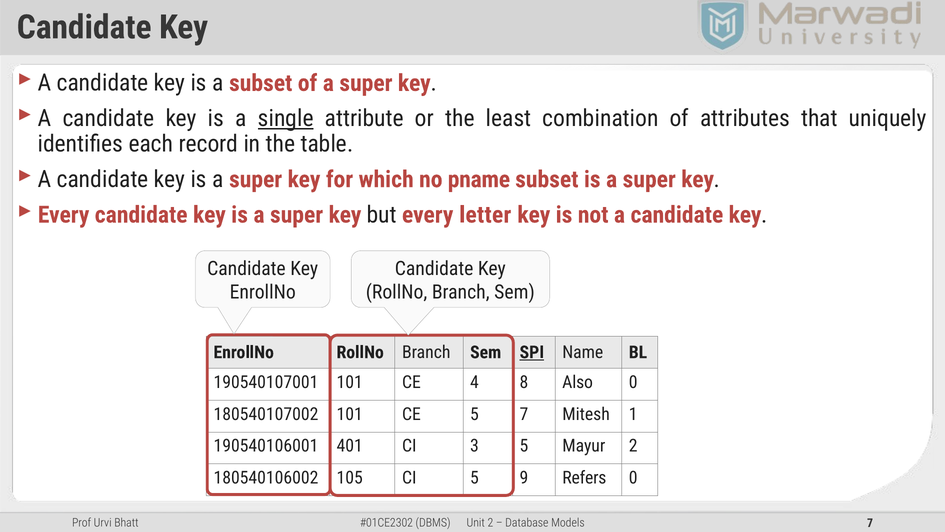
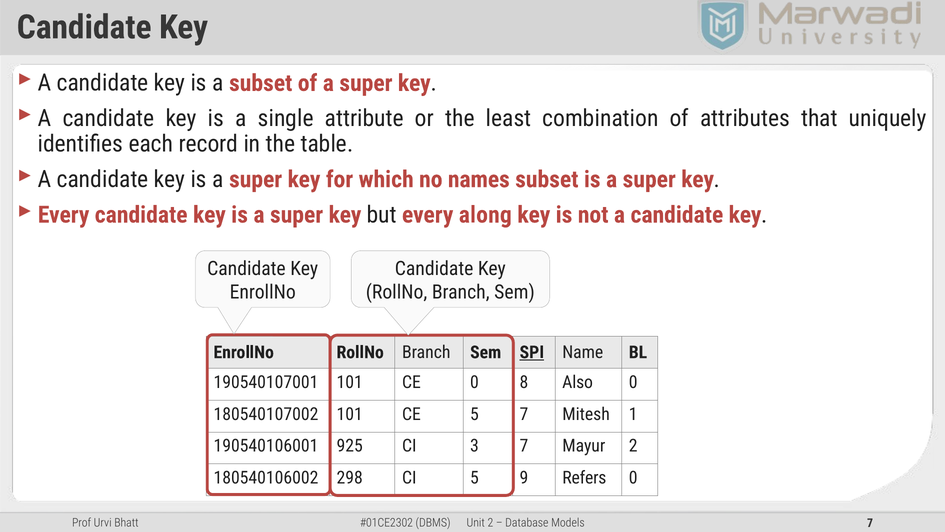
single underline: present -> none
pname: pname -> names
letter: letter -> along
CE 4: 4 -> 0
401: 401 -> 925
3 5: 5 -> 7
105: 105 -> 298
